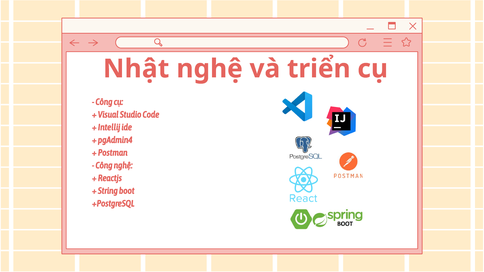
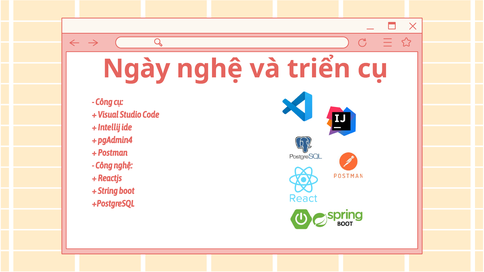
Nhật: Nhật -> Ngày
